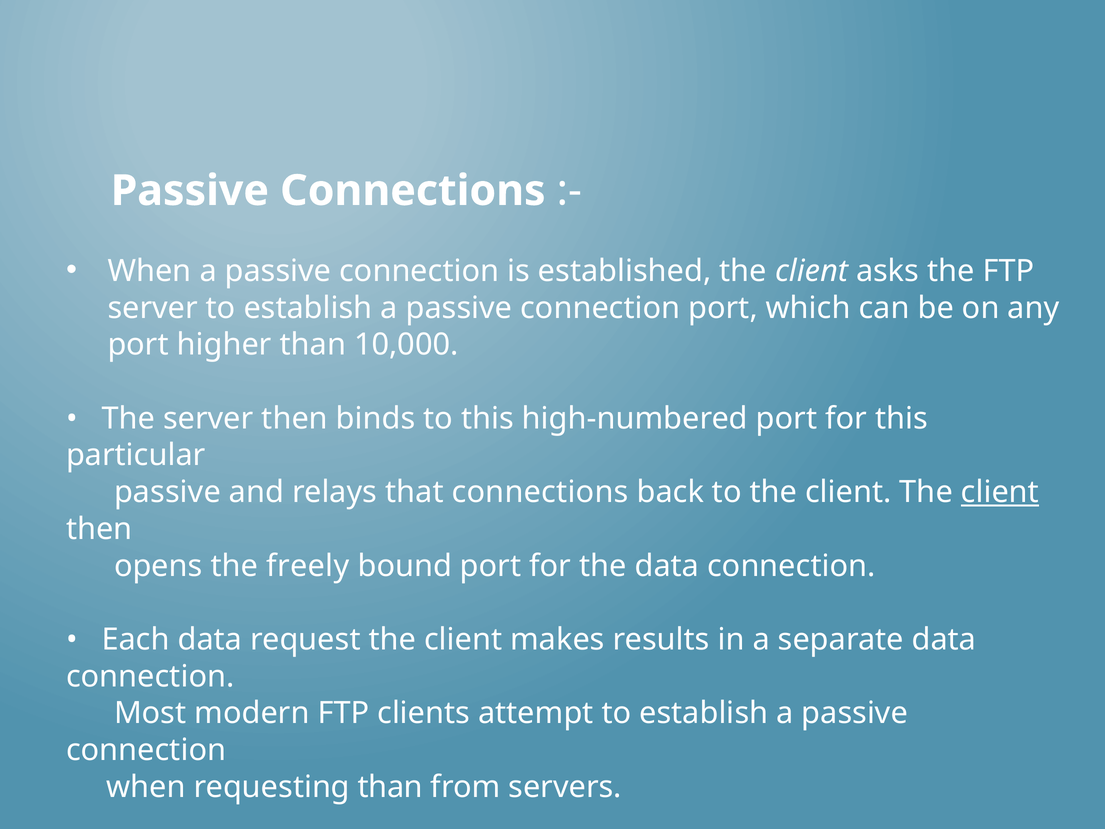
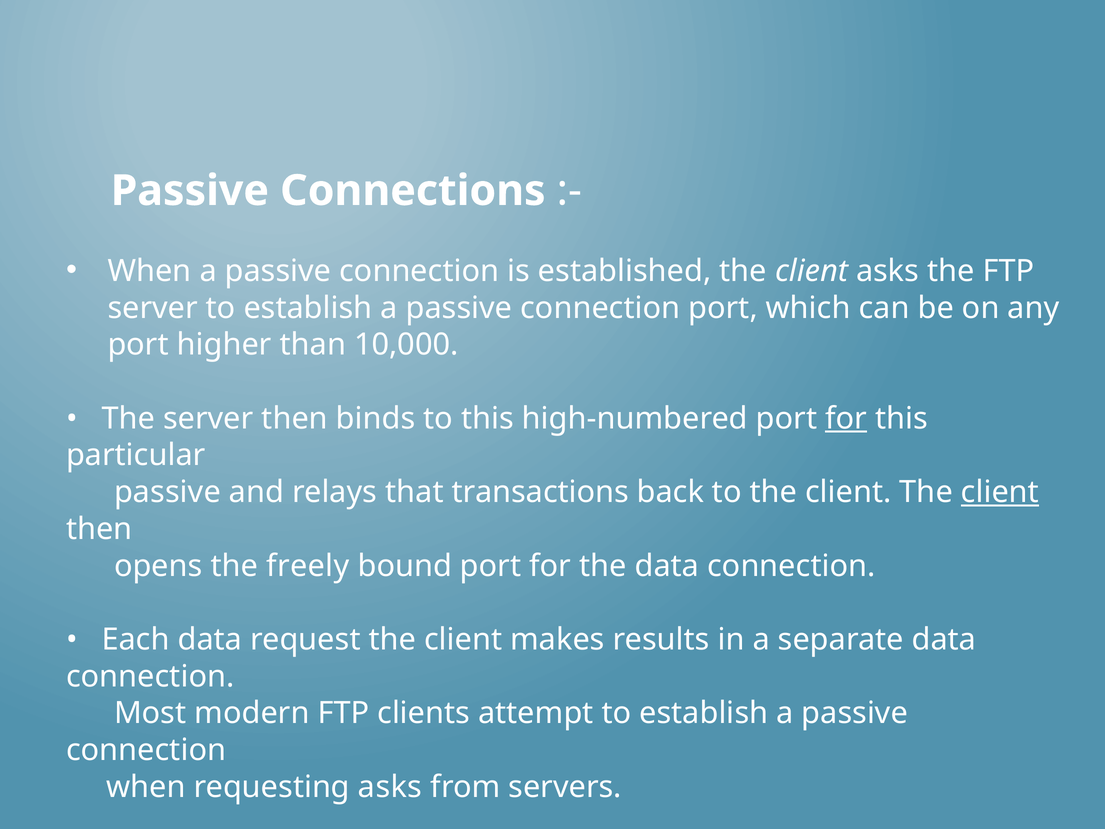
for at (846, 418) underline: none -> present
that connections: connections -> transactions
requesting than: than -> asks
